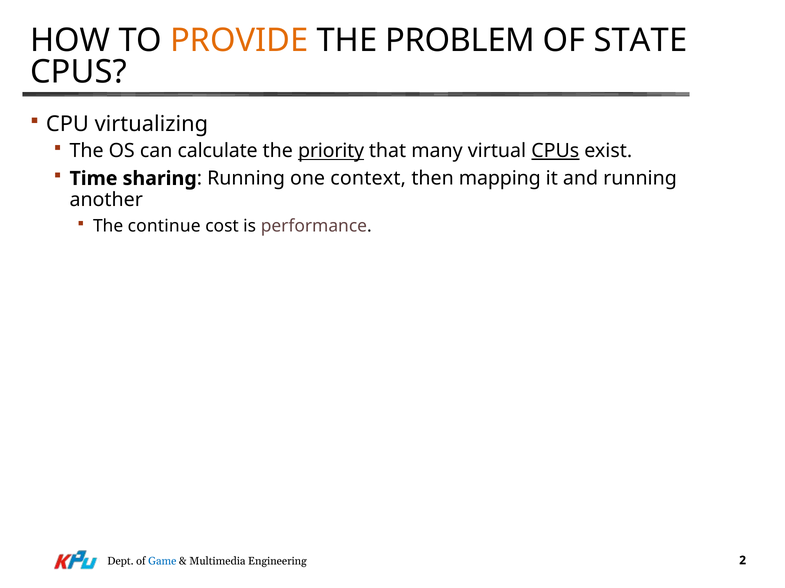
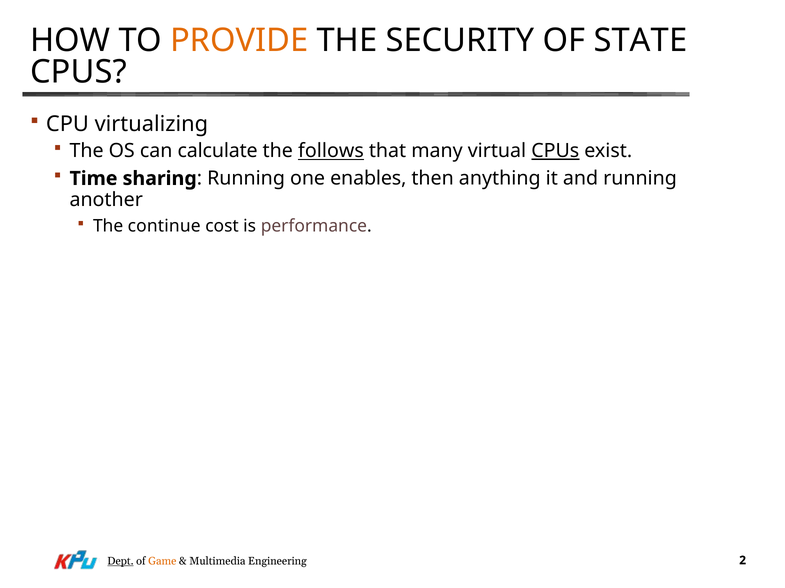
PROBLEM: PROBLEM -> SECURITY
priority: priority -> follows
context: context -> enables
mapping: mapping -> anything
Dept underline: none -> present
Game colour: blue -> orange
